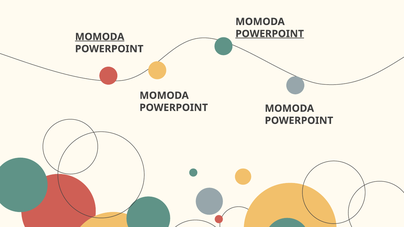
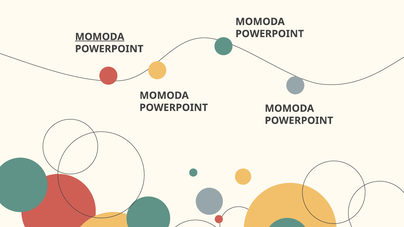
POWERPOINT at (270, 34) underline: present -> none
